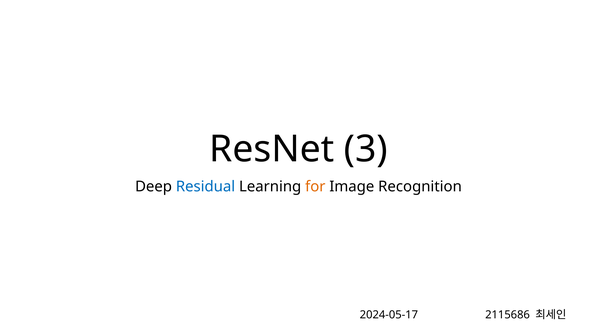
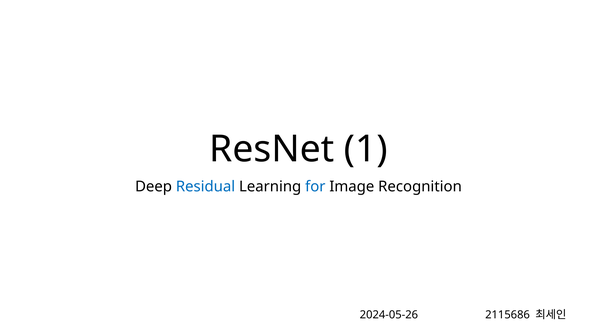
3: 3 -> 1
for colour: orange -> blue
2024-05-17: 2024-05-17 -> 2024-05-26
